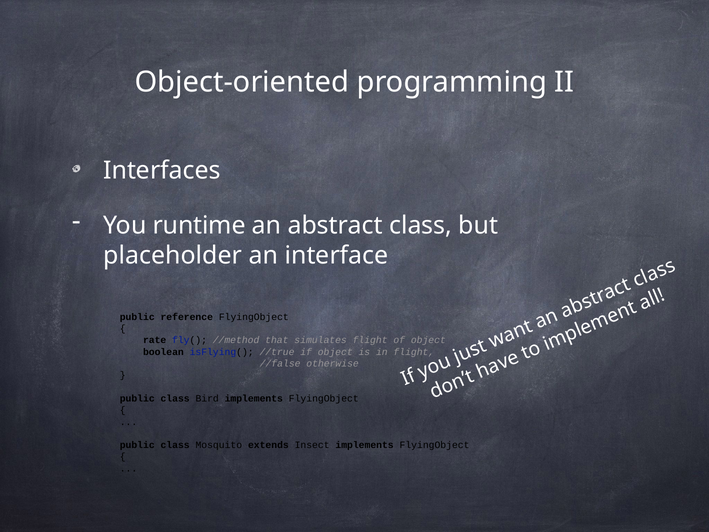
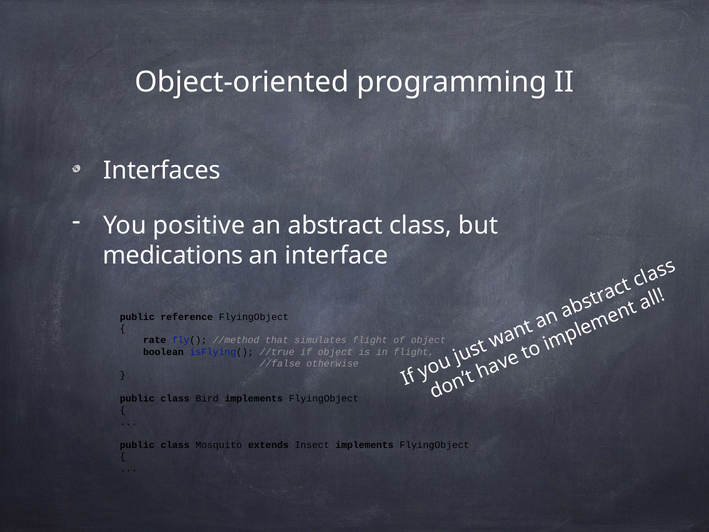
runtime: runtime -> positive
placeholder: placeholder -> medications
